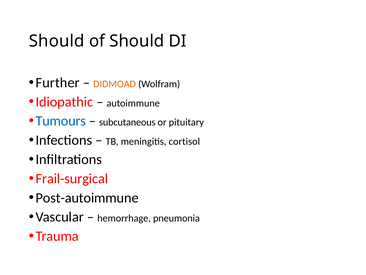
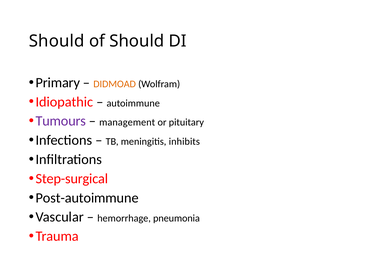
Further: Further -> Primary
Tumours colour: blue -> purple
subcutaneous: subcutaneous -> management
cortisol: cortisol -> inhibits
Frail-surgical: Frail-surgical -> Step-surgical
